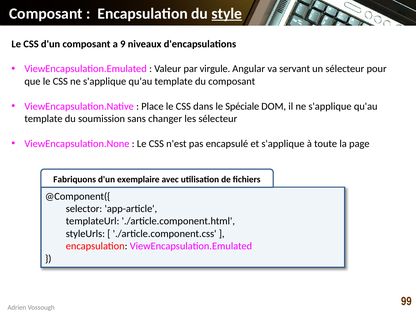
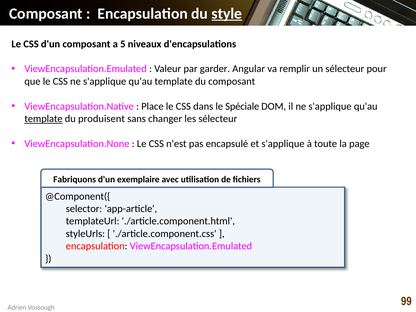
9: 9 -> 5
virgule: virgule -> garder
servant: servant -> remplir
template at (43, 119) underline: none -> present
soumission: soumission -> produisent
